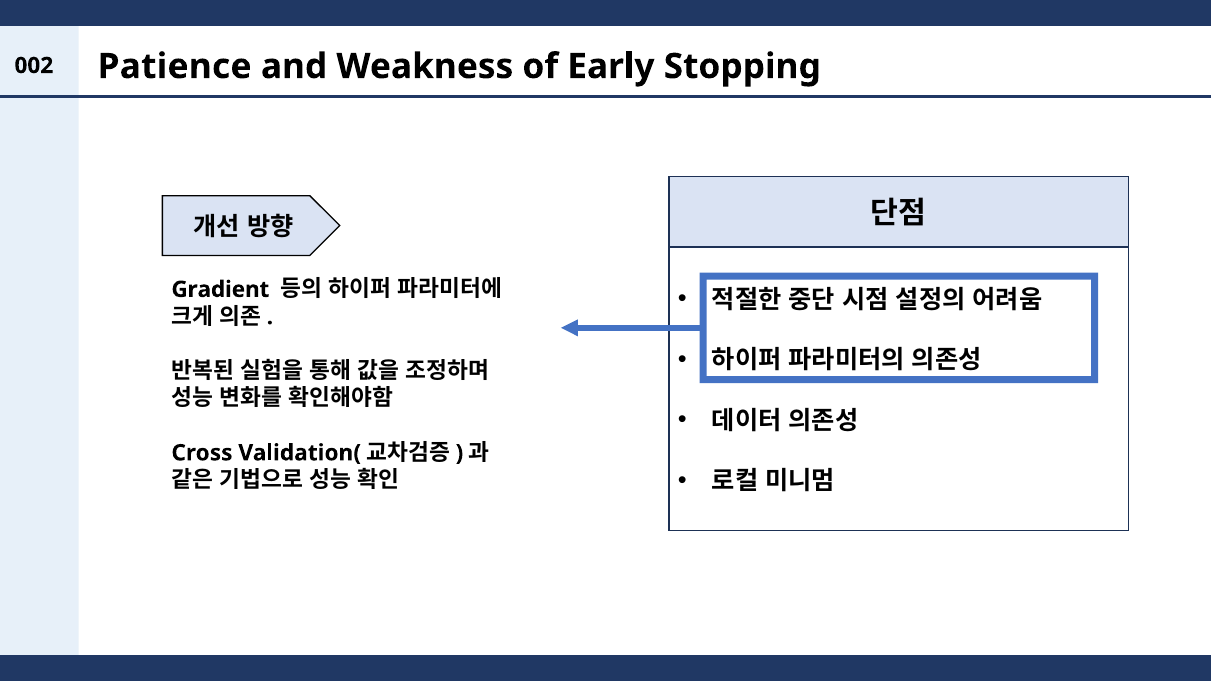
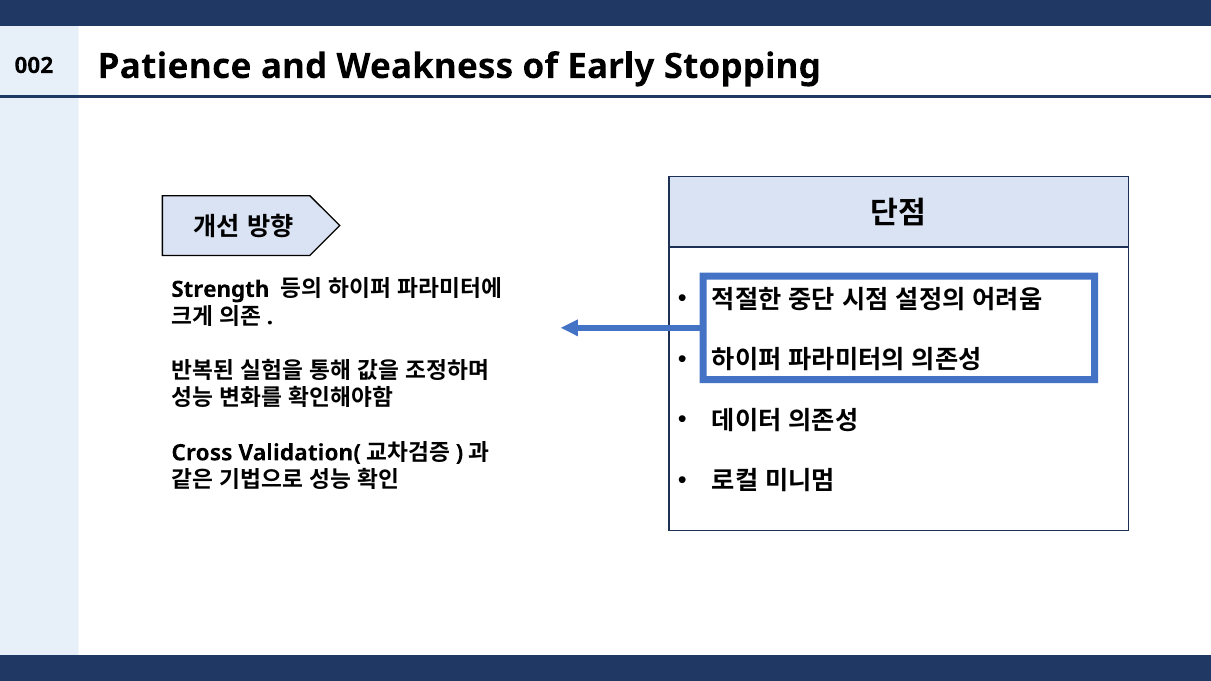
Gradient: Gradient -> Strength
